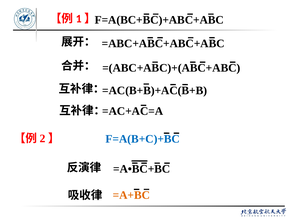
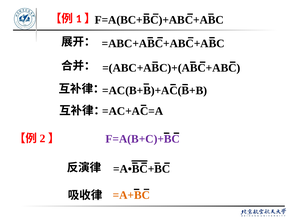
F=A(B+C)+BC colour: blue -> purple
